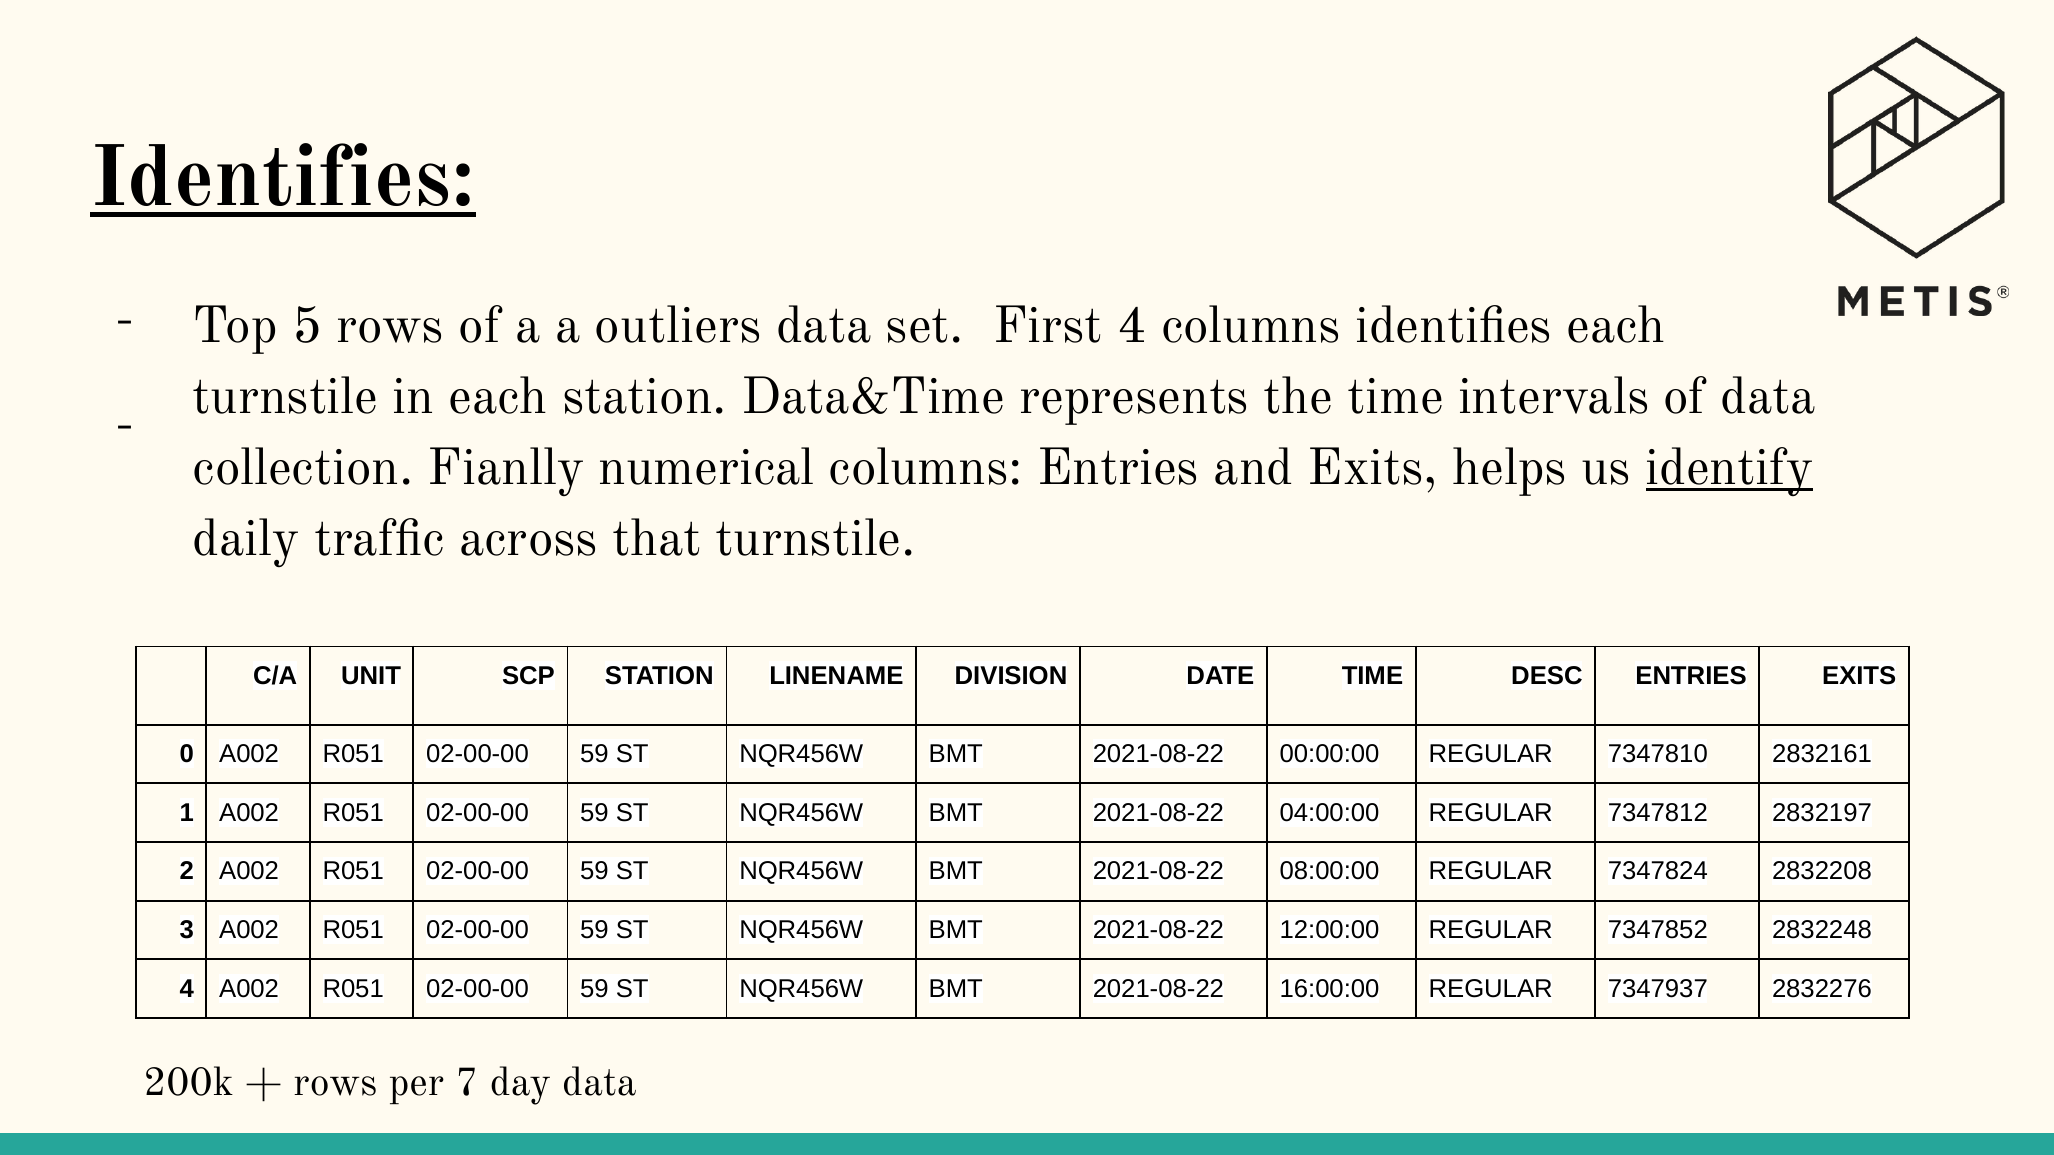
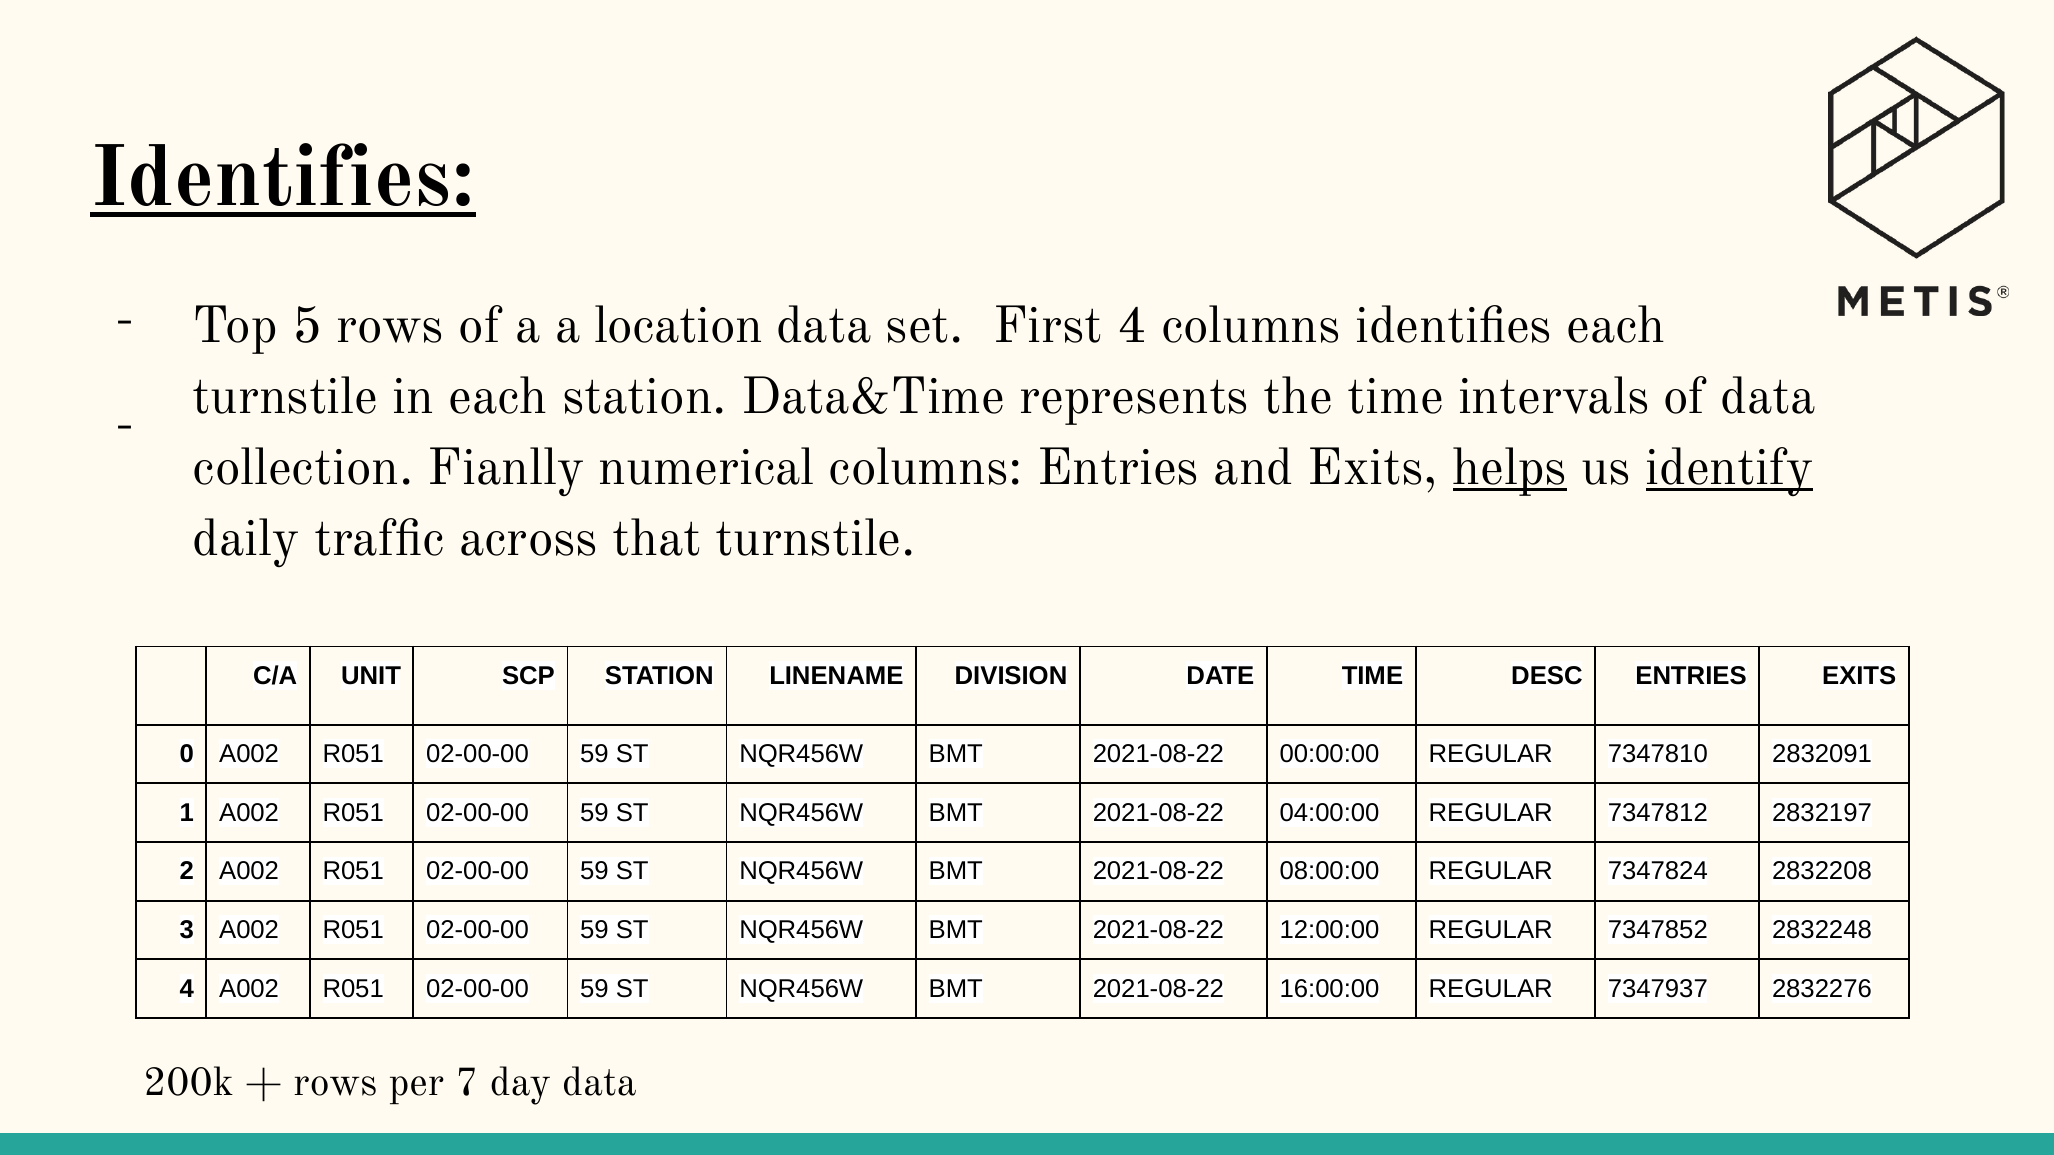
outliers: outliers -> location
helps underline: none -> present
2832161: 2832161 -> 2832091
